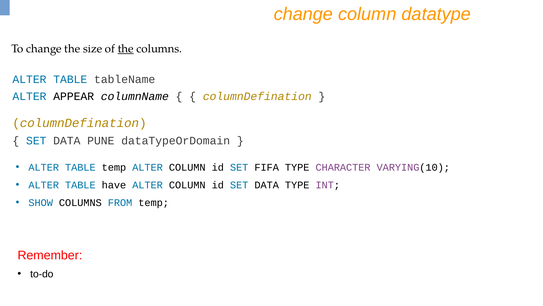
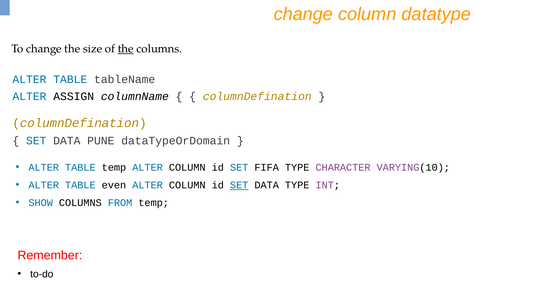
APPEAR: APPEAR -> ASSIGN
have: have -> even
SET at (239, 185) underline: none -> present
